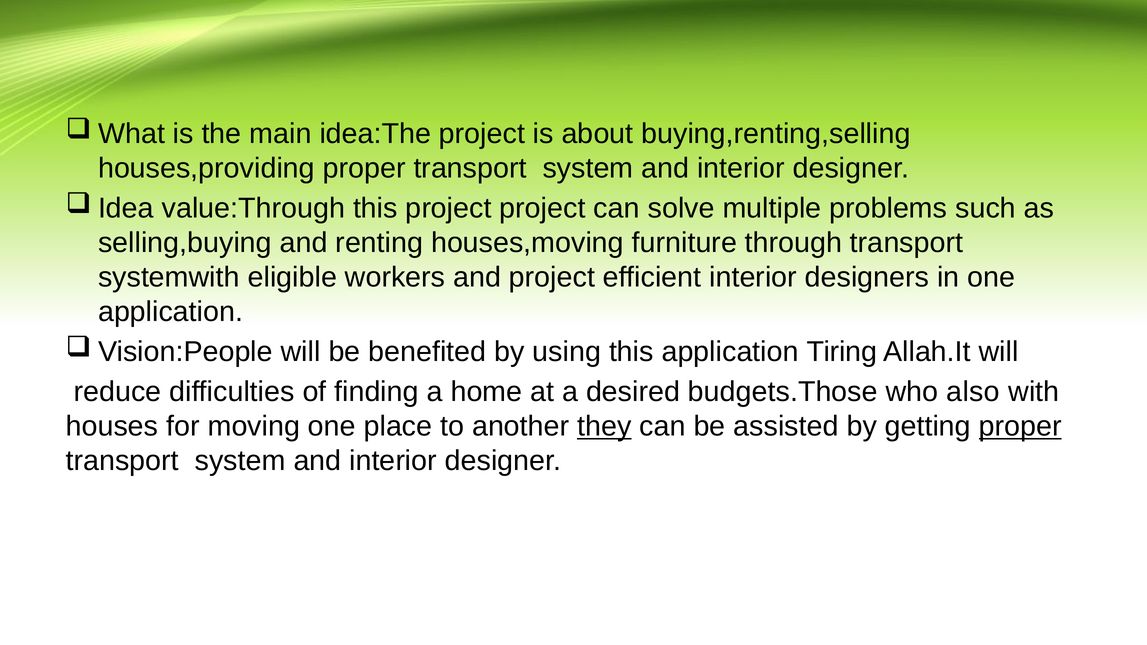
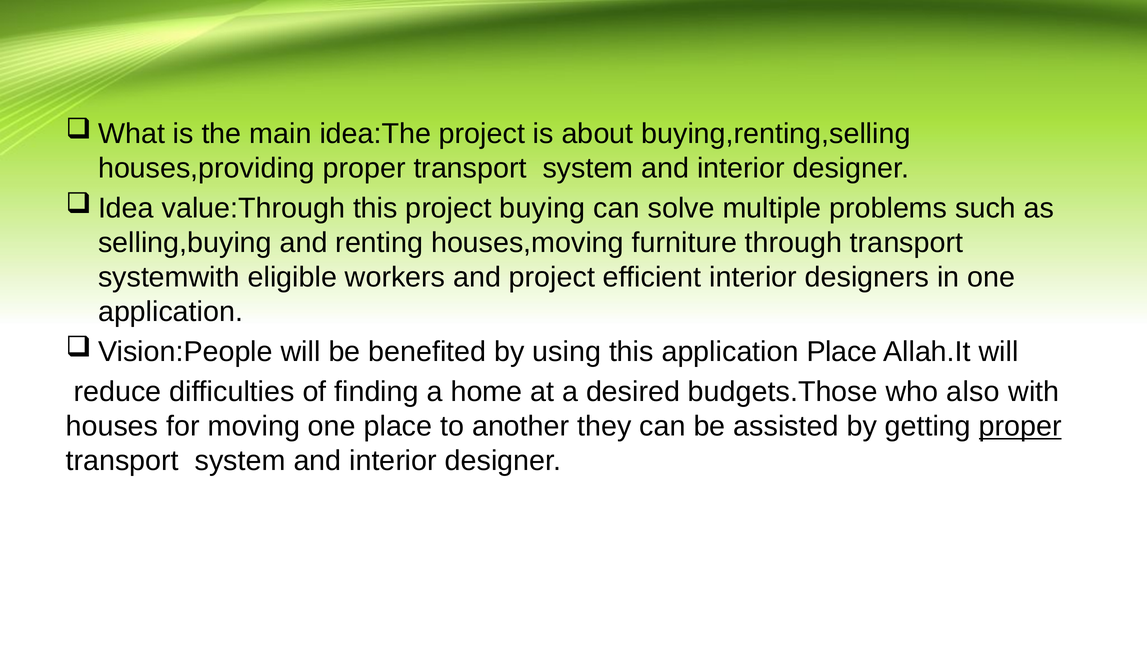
project project: project -> buying
application Tiring: Tiring -> Place
they underline: present -> none
